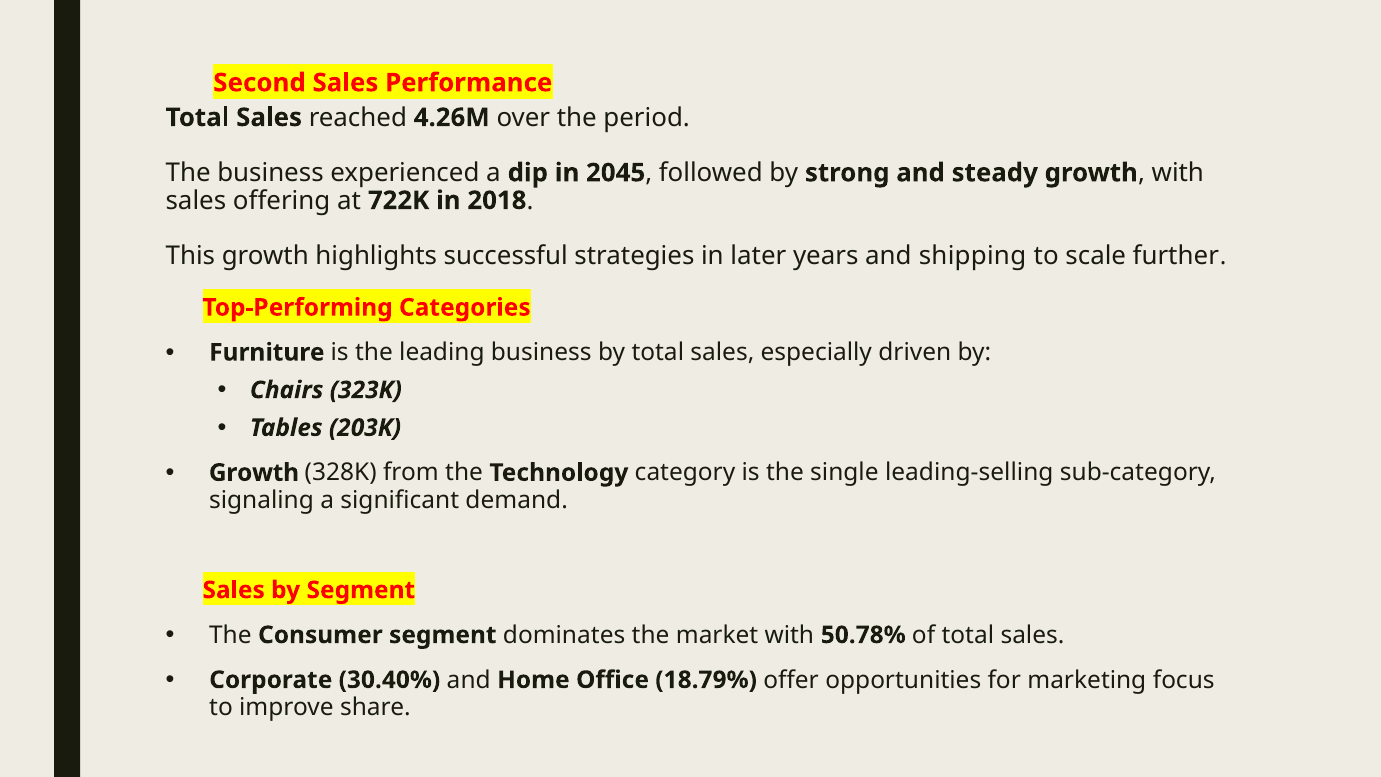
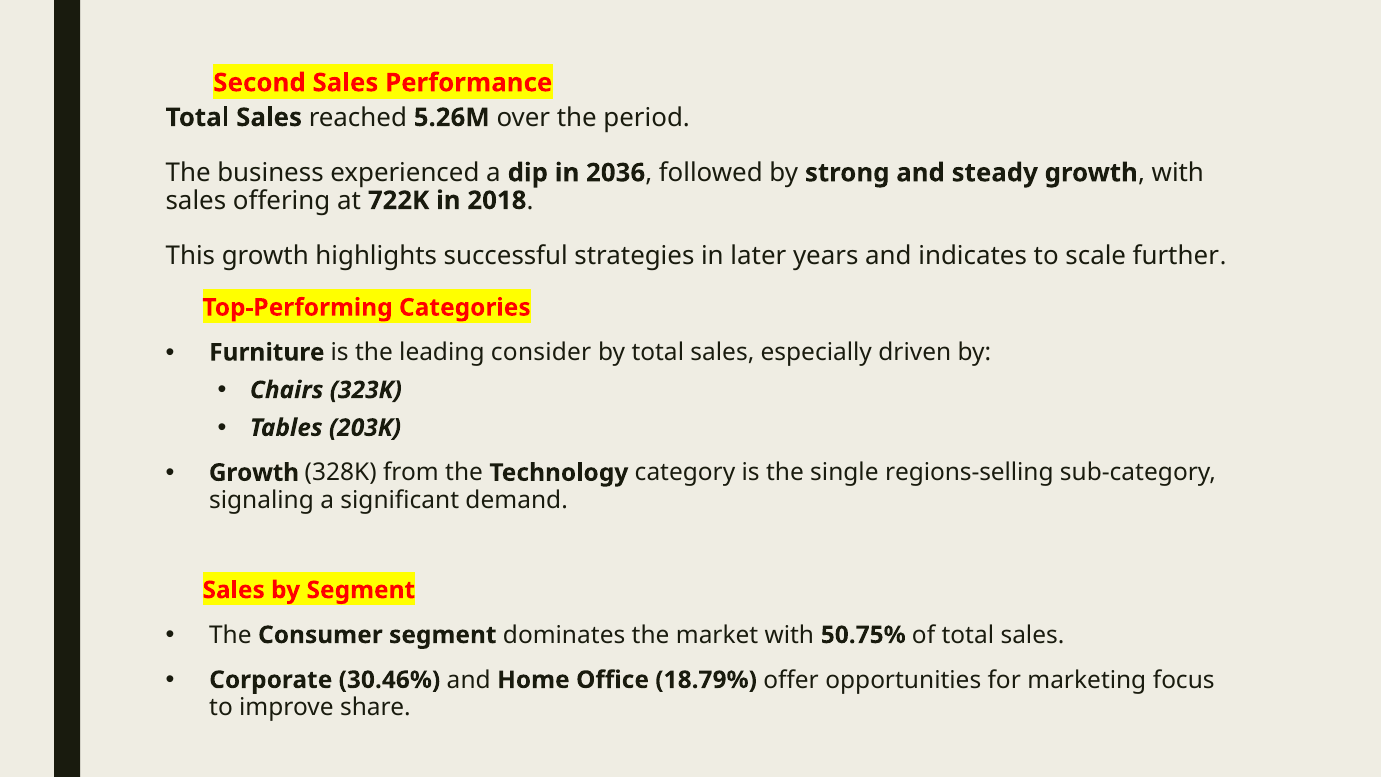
4.26M: 4.26M -> 5.26M
2045: 2045 -> 2036
shipping: shipping -> indicates
leading business: business -> consider
leading-selling: leading-selling -> regions-selling
50.78%: 50.78% -> 50.75%
30.40%: 30.40% -> 30.46%
